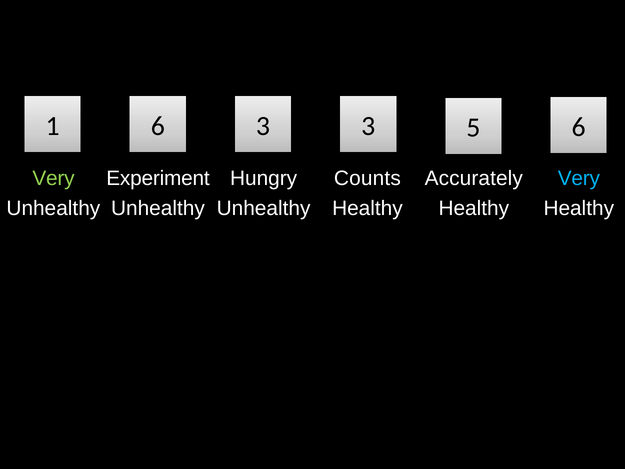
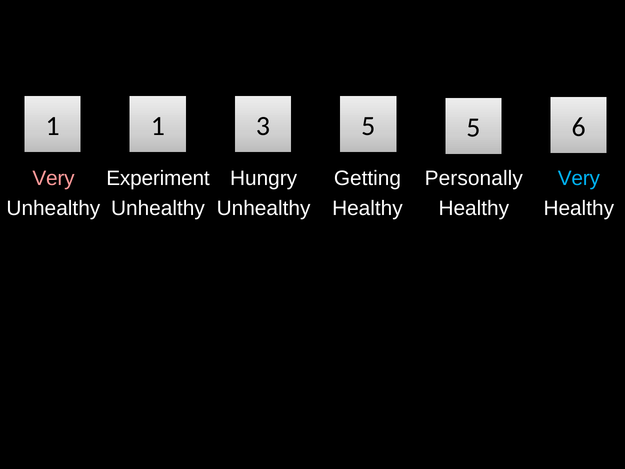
1 6: 6 -> 1
3 3: 3 -> 5
Very at (53, 178) colour: light green -> pink
Counts: Counts -> Getting
Accurately: Accurately -> Personally
